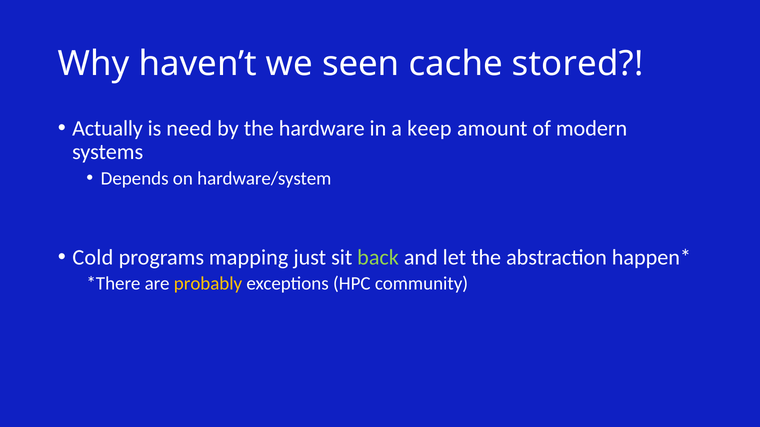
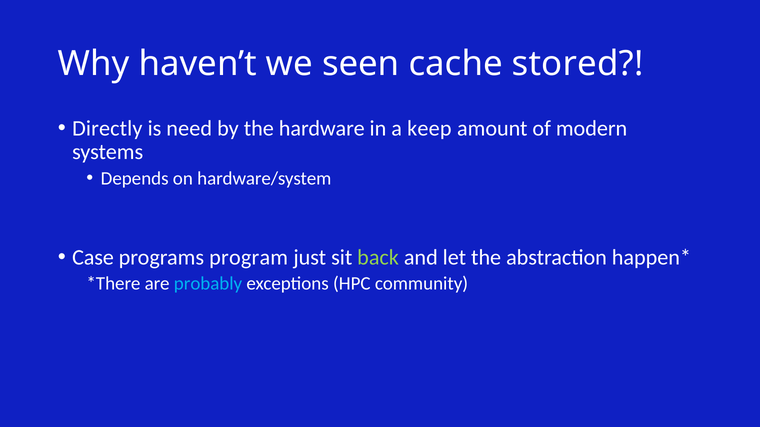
Actually: Actually -> Directly
Cold: Cold -> Case
mapping: mapping -> program
probably colour: yellow -> light blue
